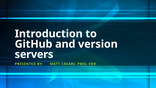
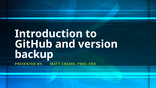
servers: servers -> backup
